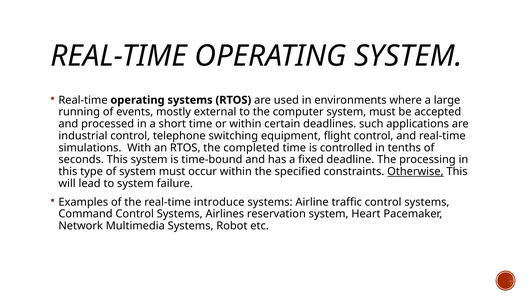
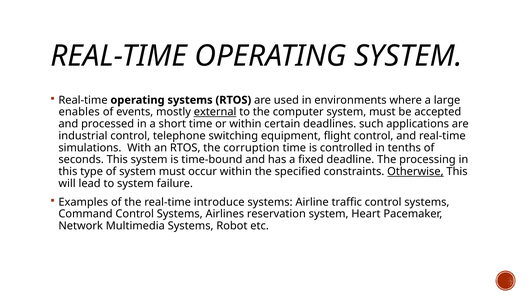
running: running -> enables
external underline: none -> present
completed: completed -> corruption
